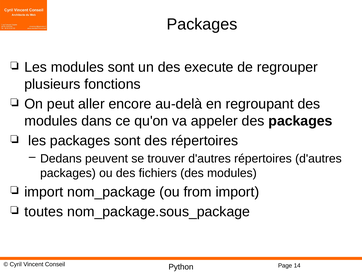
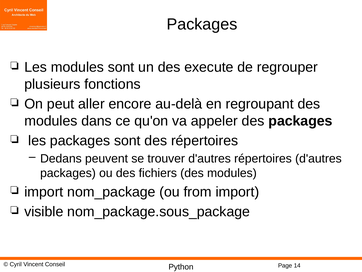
toutes: toutes -> visible
